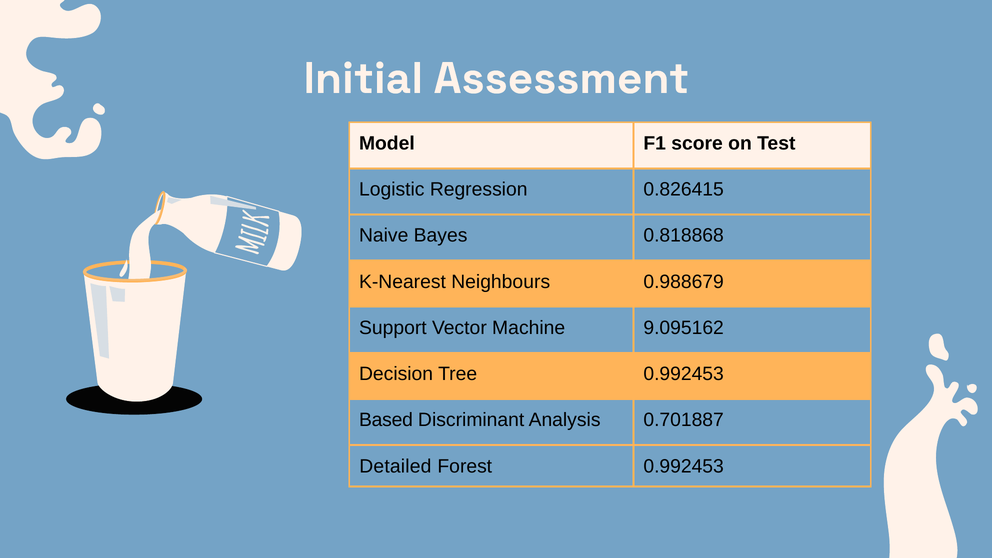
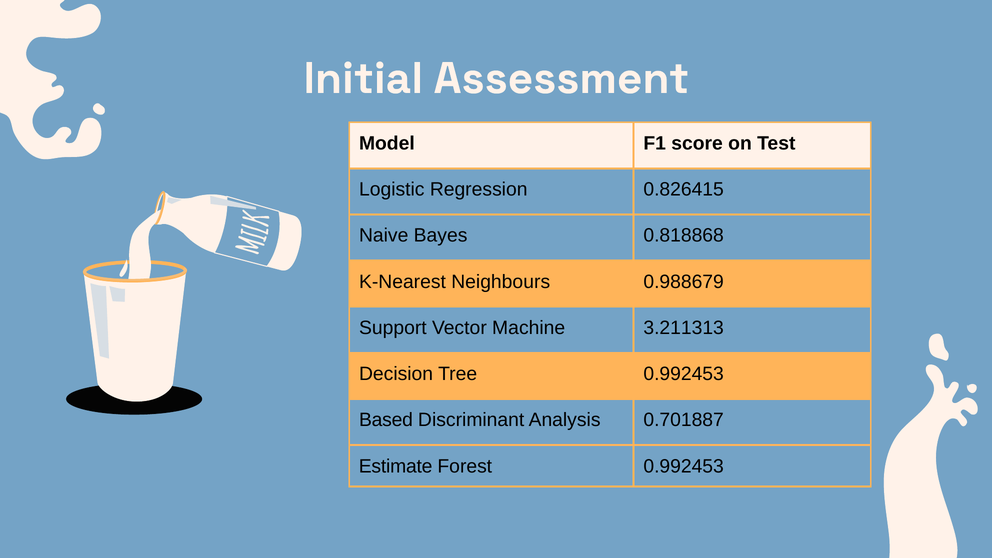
9.095162: 9.095162 -> 3.211313
Detailed: Detailed -> Estimate
